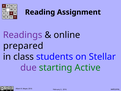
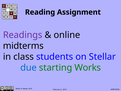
prepared: prepared -> midterms
due colour: purple -> blue
Active: Active -> Works
